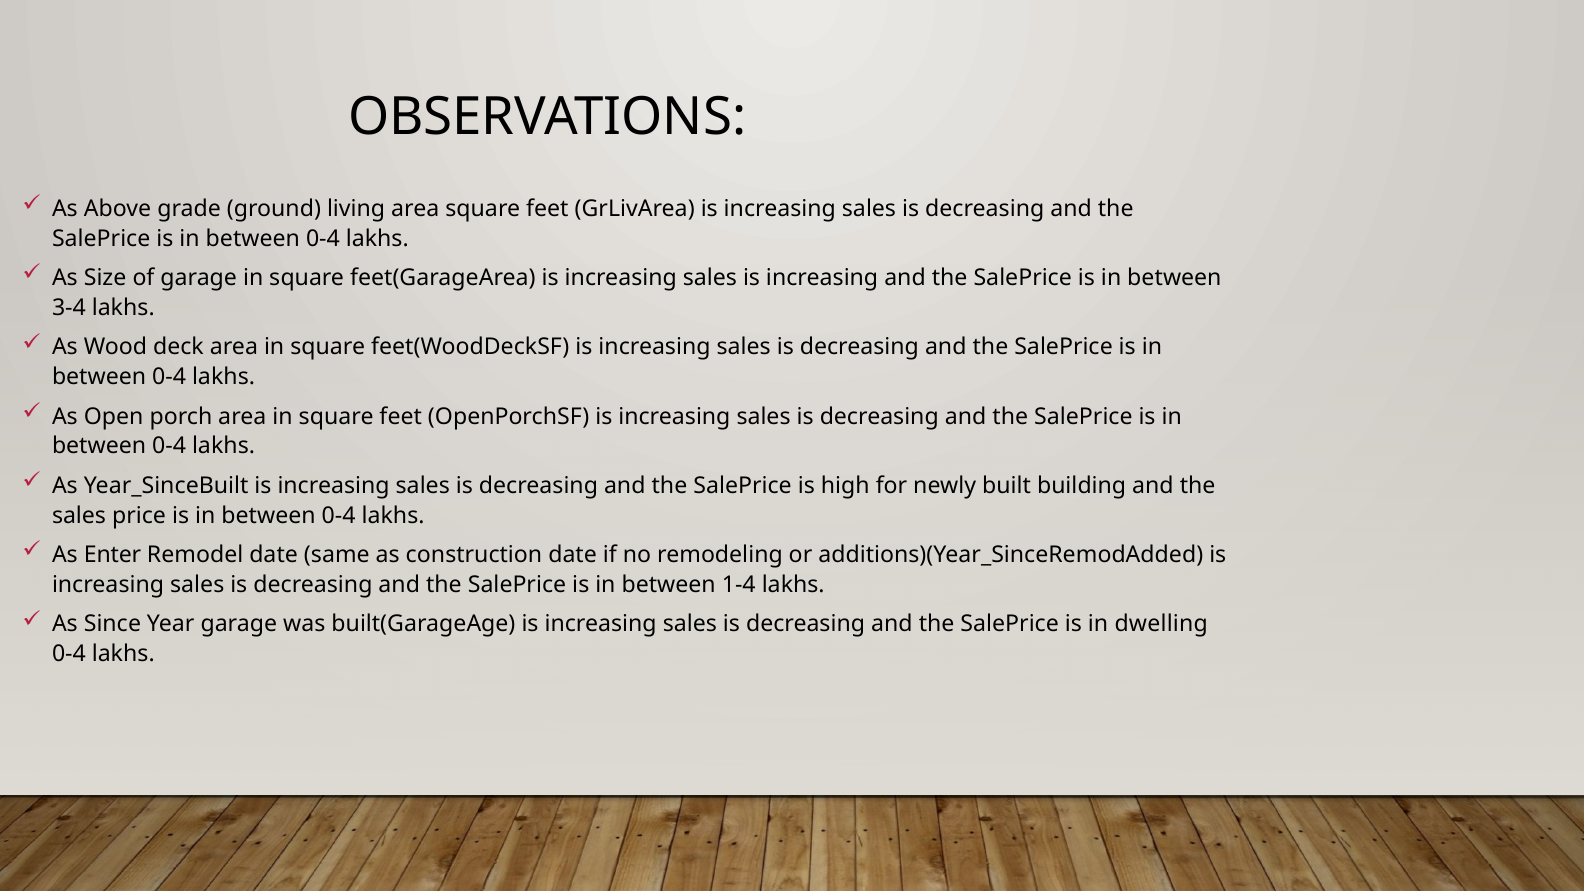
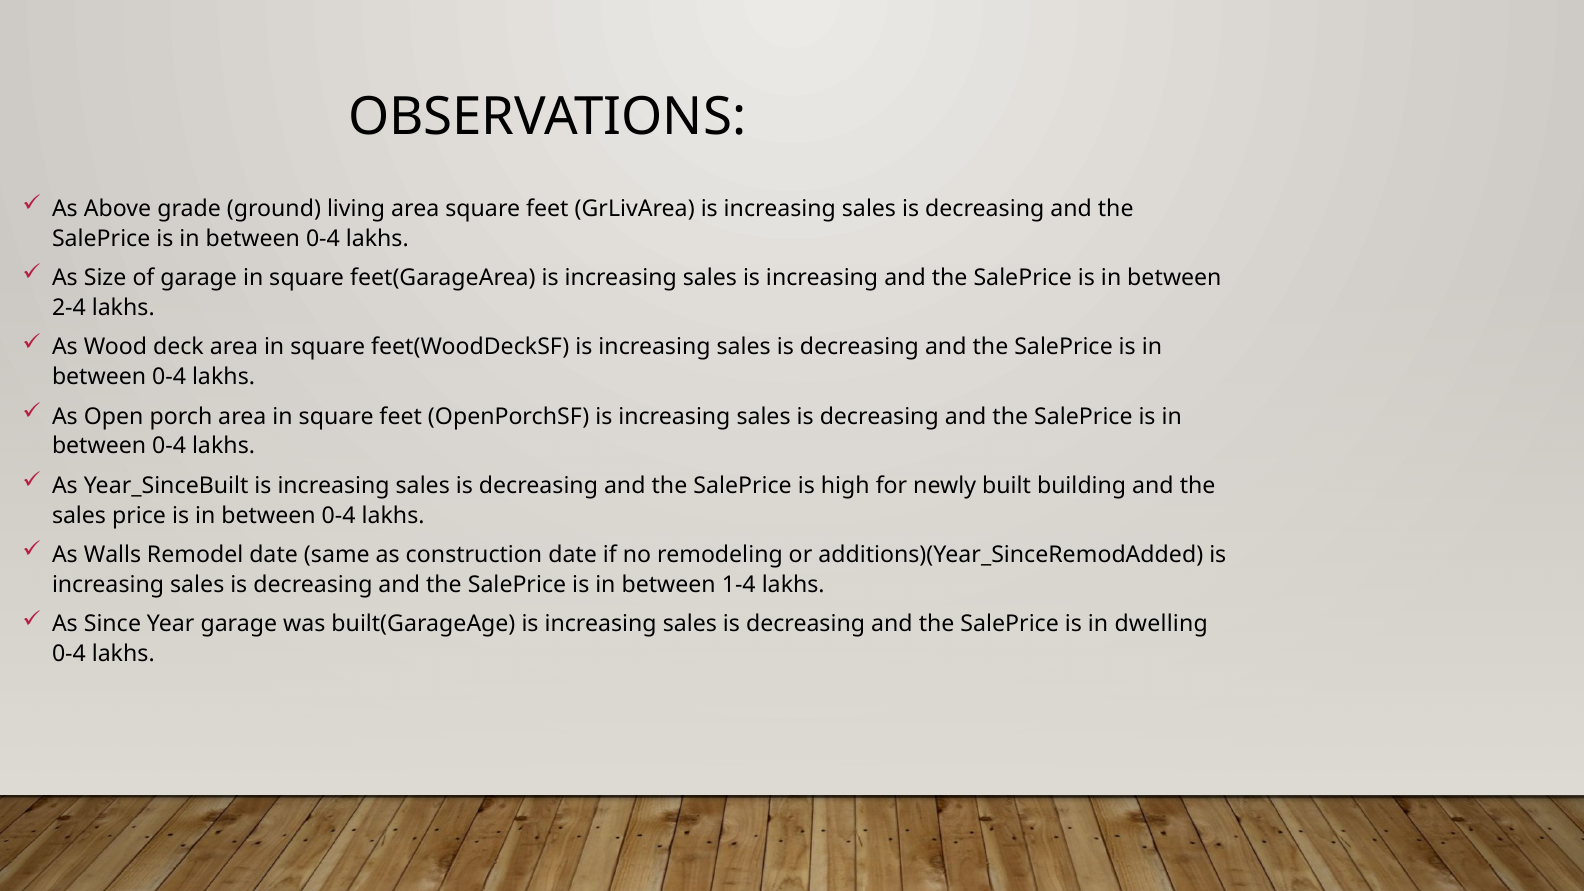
3-4: 3-4 -> 2-4
Enter: Enter -> Walls
